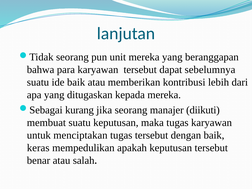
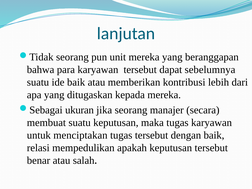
kurang: kurang -> ukuran
diikuti: diikuti -> secara
keras: keras -> relasi
